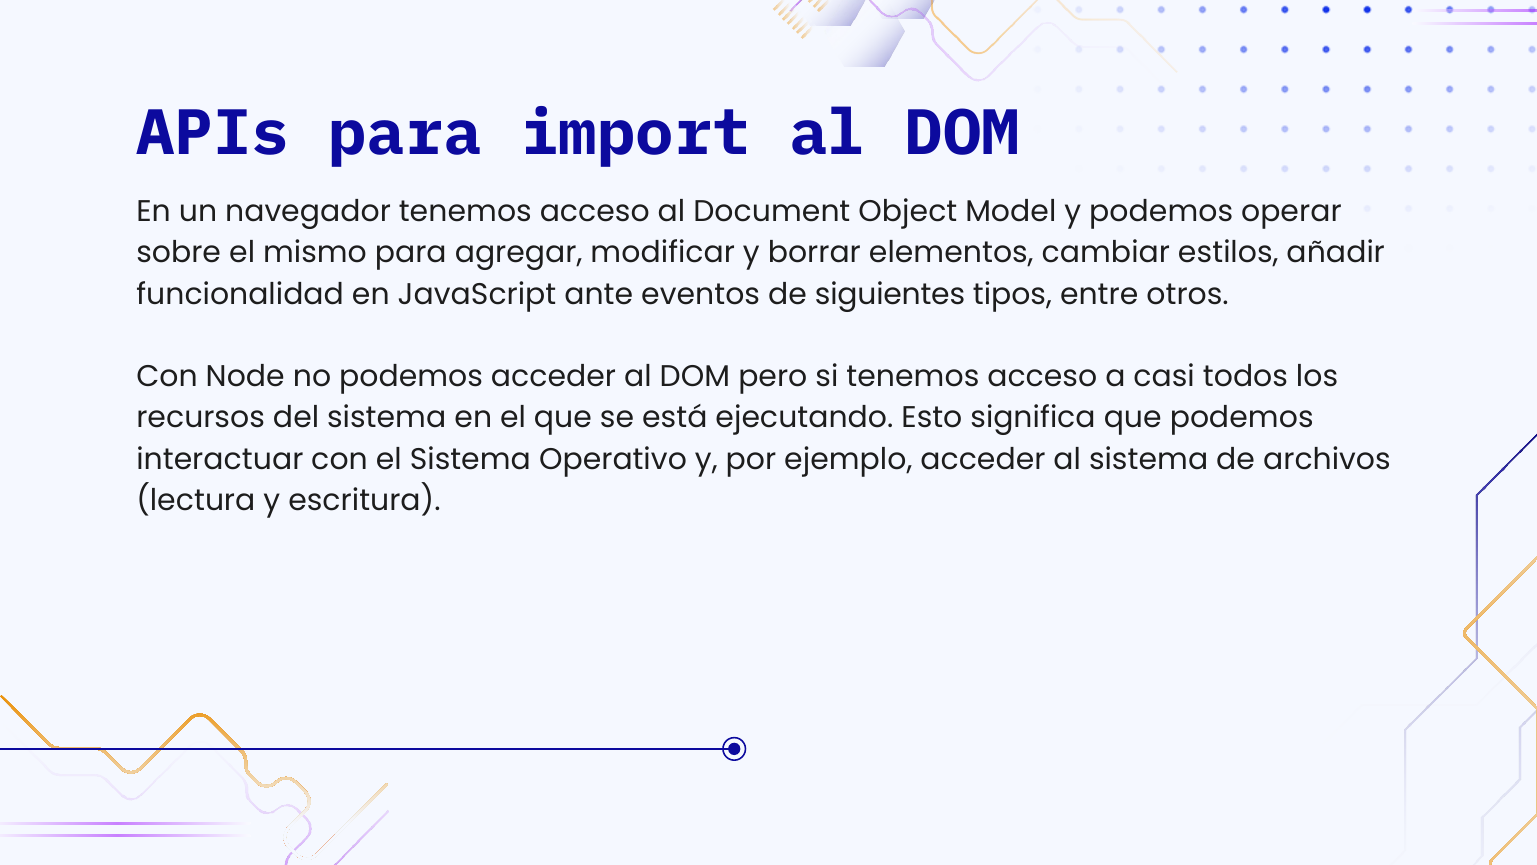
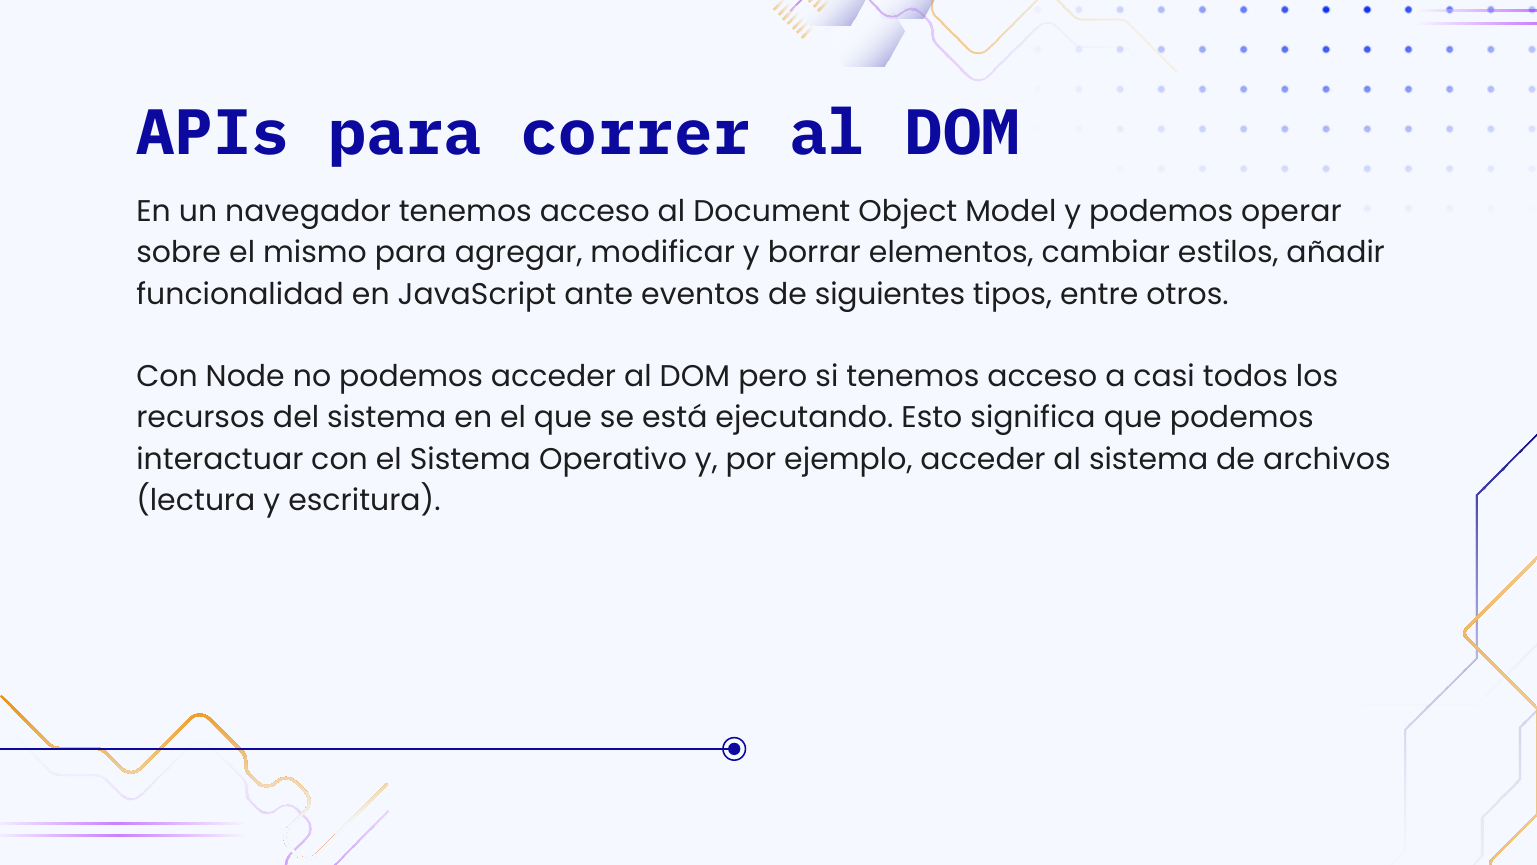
import: import -> correr
